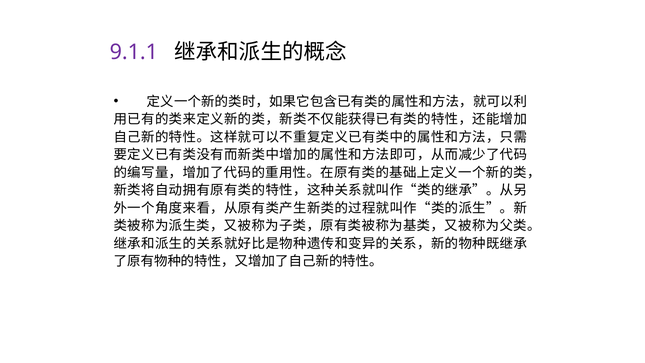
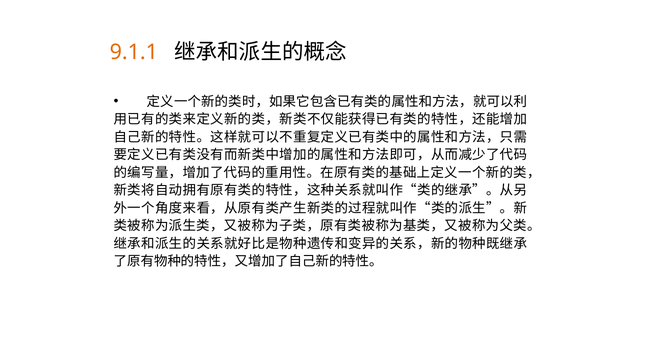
9.1.1 colour: purple -> orange
